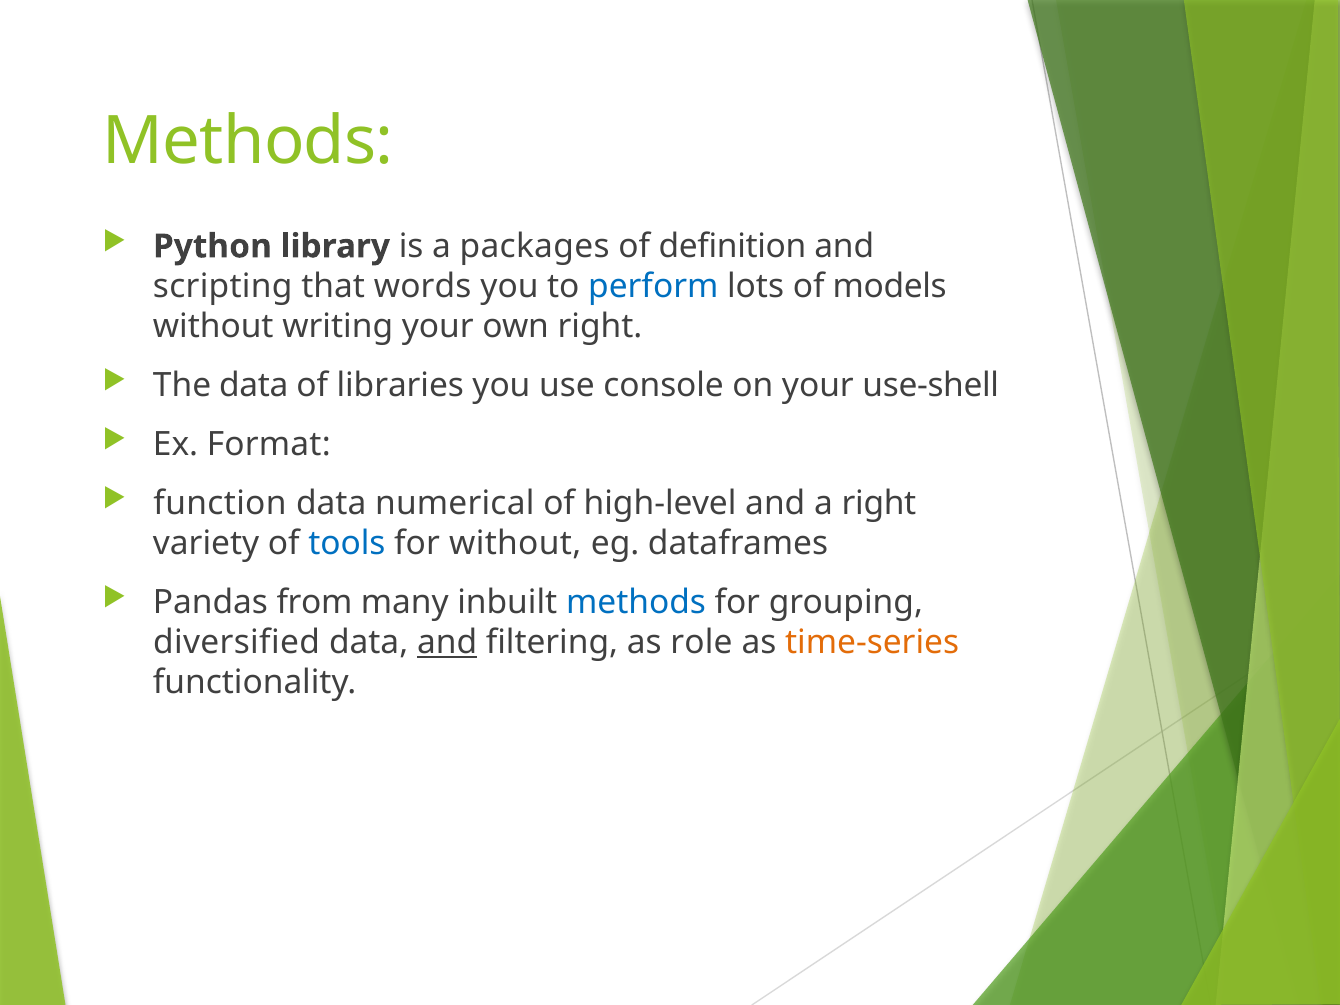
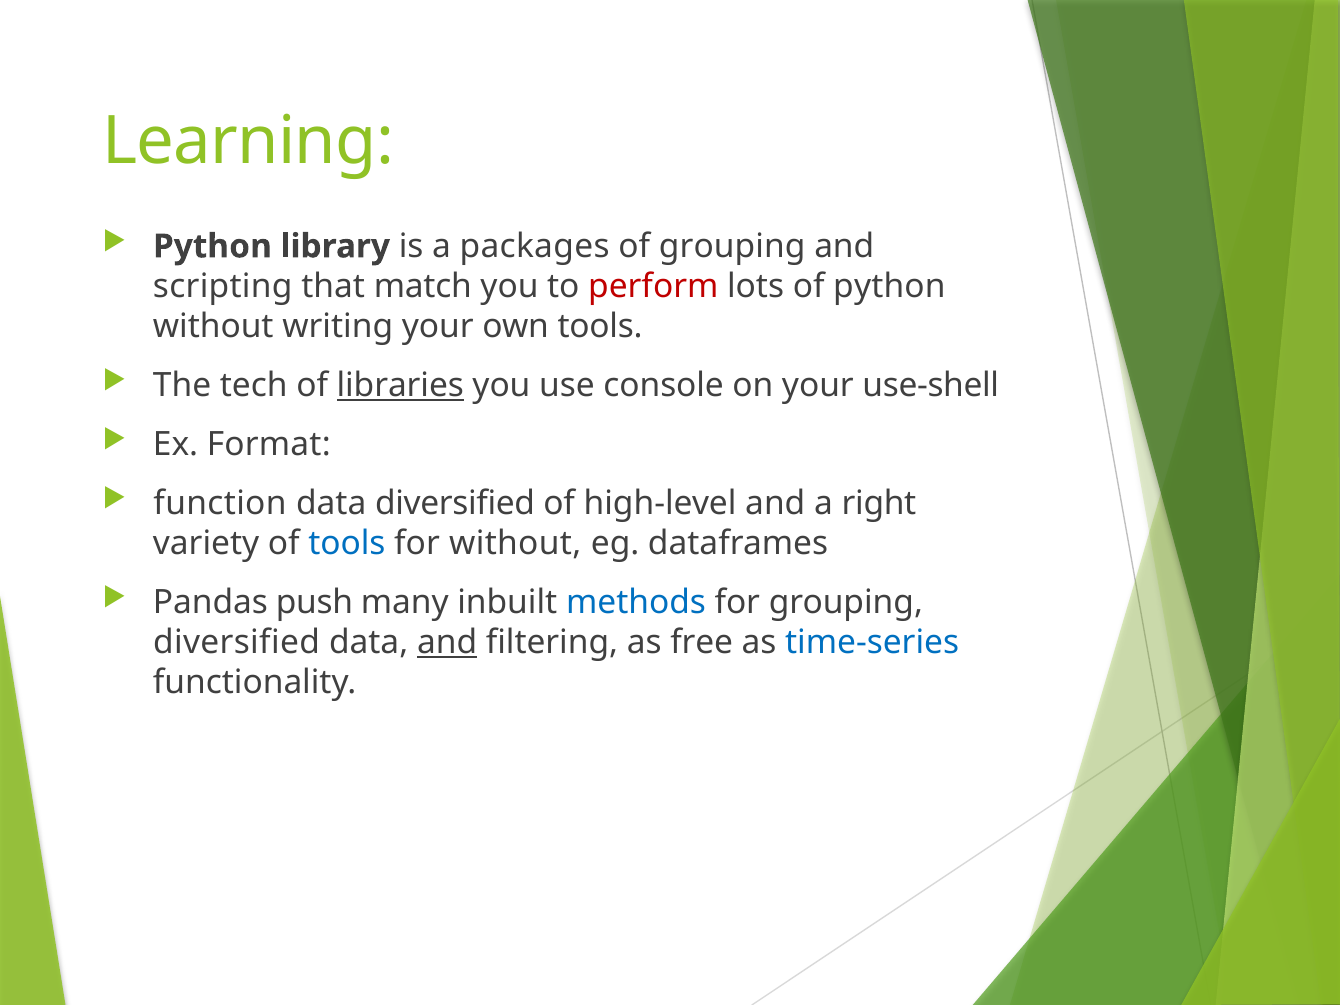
Methods at (248, 141): Methods -> Learning
of definition: definition -> grouping
words: words -> match
perform colour: blue -> red
of models: models -> python
own right: right -> tools
The data: data -> tech
libraries underline: none -> present
data numerical: numerical -> diversified
from: from -> push
role: role -> free
time-series colour: orange -> blue
